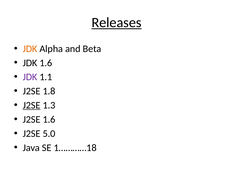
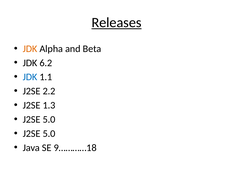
JDK 1.6: 1.6 -> 6.2
JDK at (30, 77) colour: purple -> blue
1.8: 1.8 -> 2.2
J2SE at (32, 105) underline: present -> none
1.6 at (49, 119): 1.6 -> 5.0
1…………18: 1…………18 -> 9…………18
